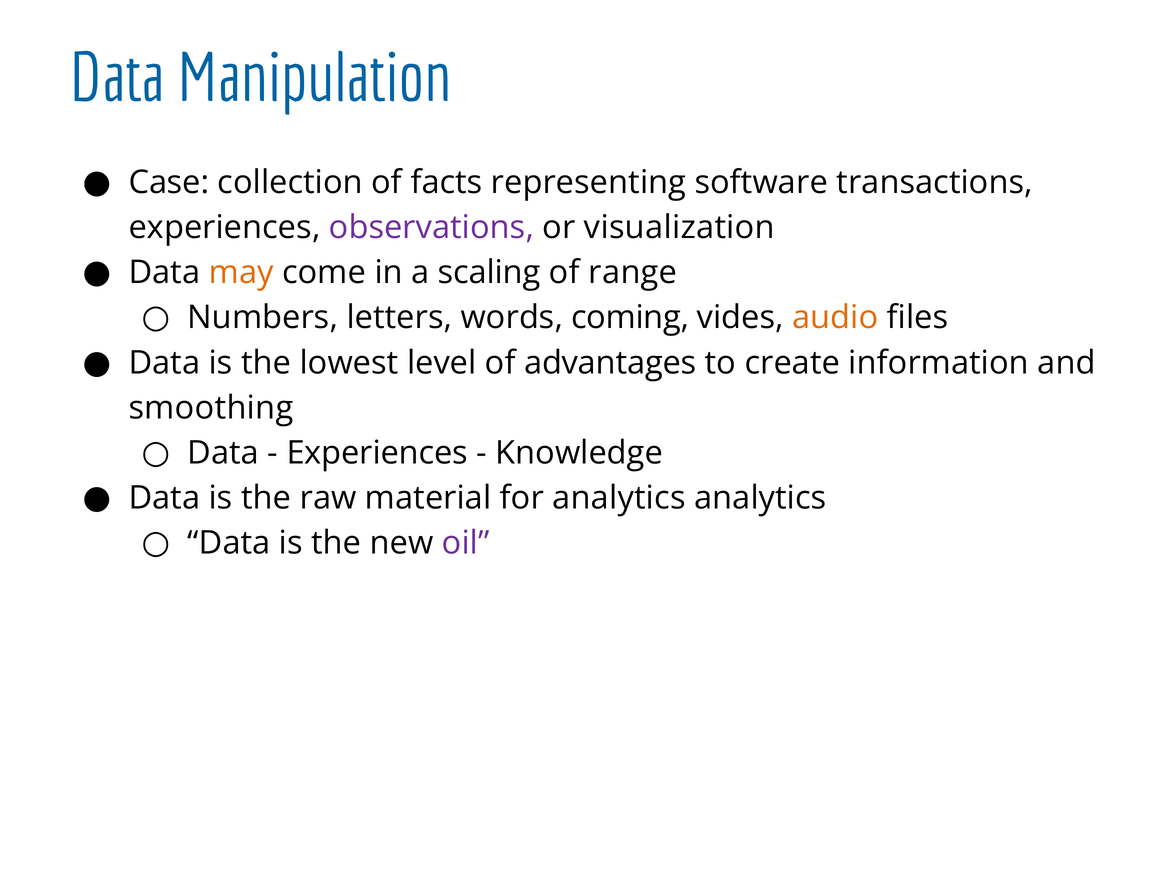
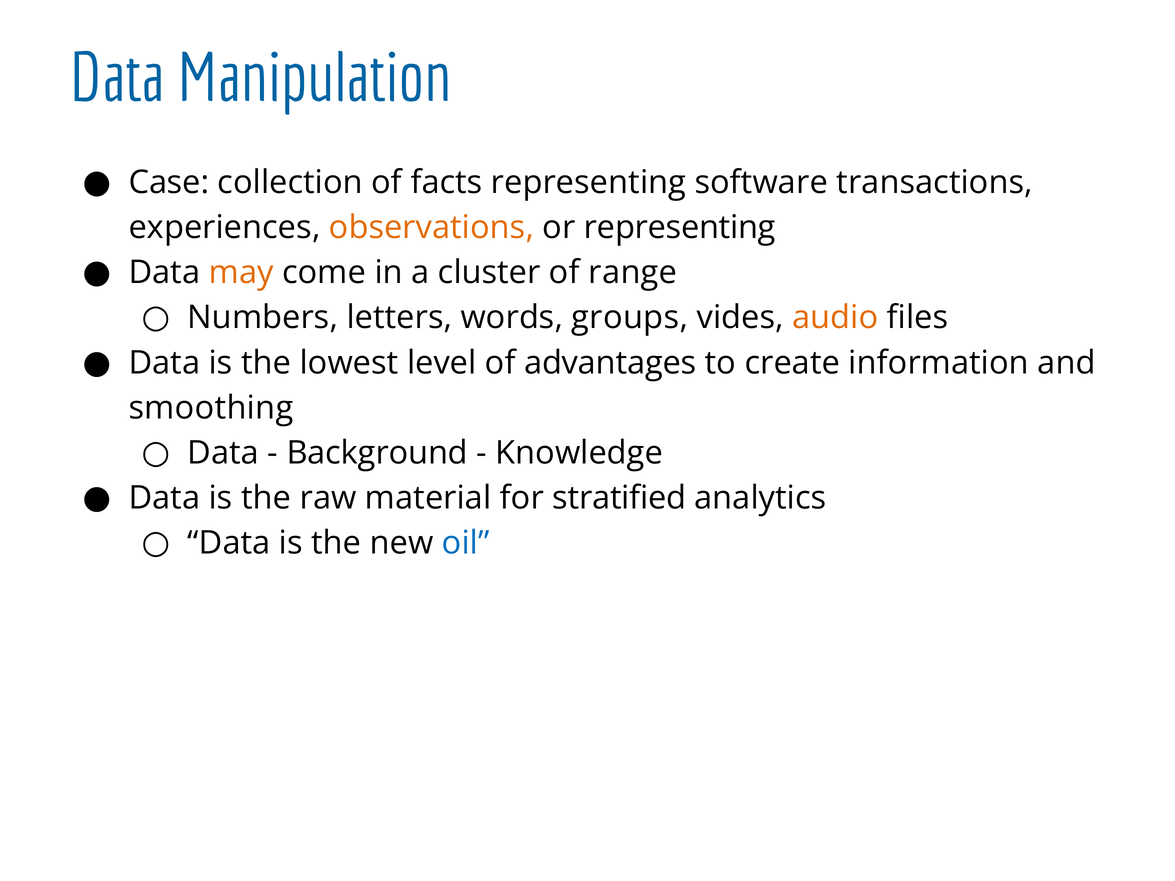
observations colour: purple -> orange
or visualization: visualization -> representing
scaling: scaling -> cluster
coming: coming -> groups
Experiences at (377, 453): Experiences -> Background
for analytics: analytics -> stratified
oil colour: purple -> blue
